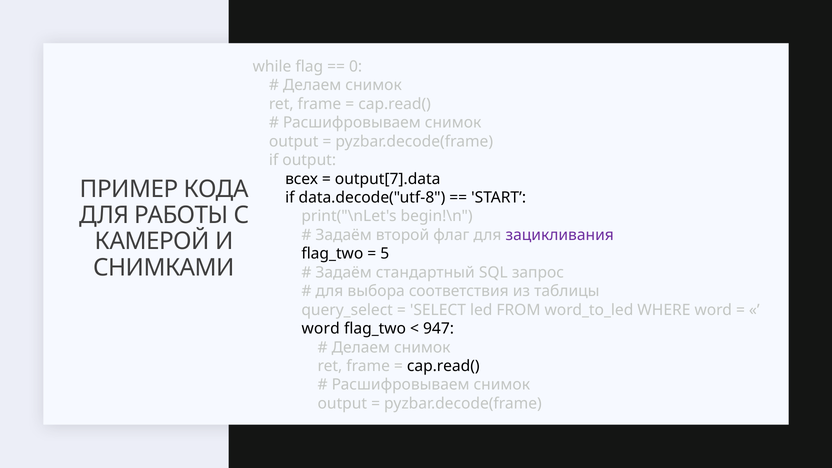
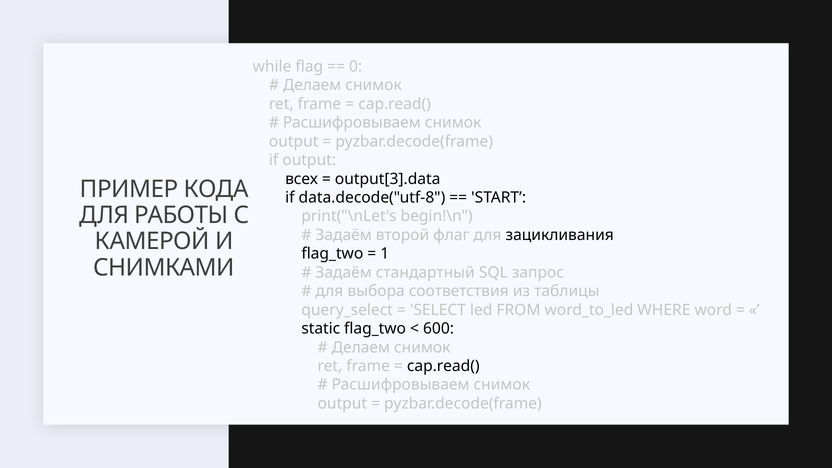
output[7].data: output[7].data -> output[3].data
зацикливания colour: purple -> black
5: 5 -> 1
word at (321, 329): word -> static
947: 947 -> 600
